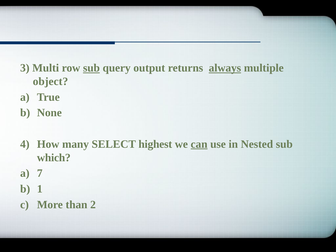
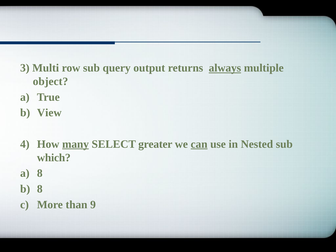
sub at (91, 68) underline: present -> none
None: None -> View
many underline: none -> present
highest: highest -> greater
7 at (40, 173): 7 -> 8
1 at (40, 189): 1 -> 8
2: 2 -> 9
